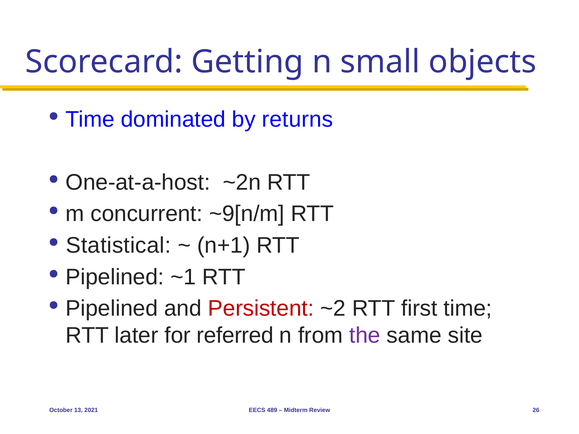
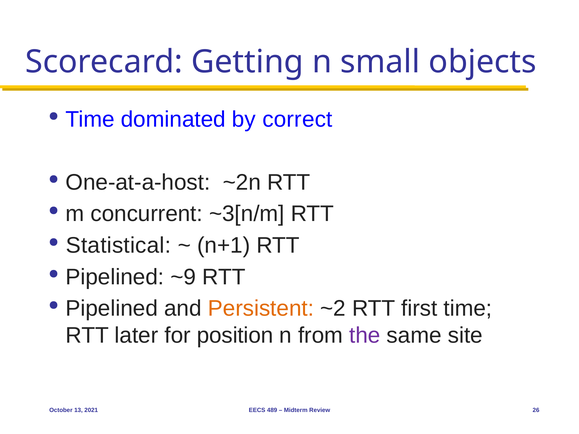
returns: returns -> correct
~9[n/m: ~9[n/m -> ~3[n/m
~1: ~1 -> ~9
Persistent colour: red -> orange
referred: referred -> position
